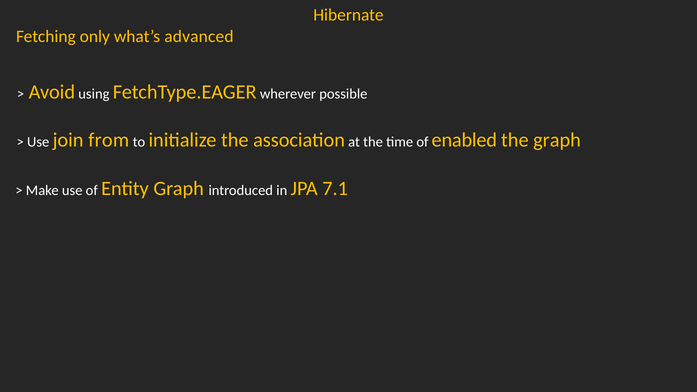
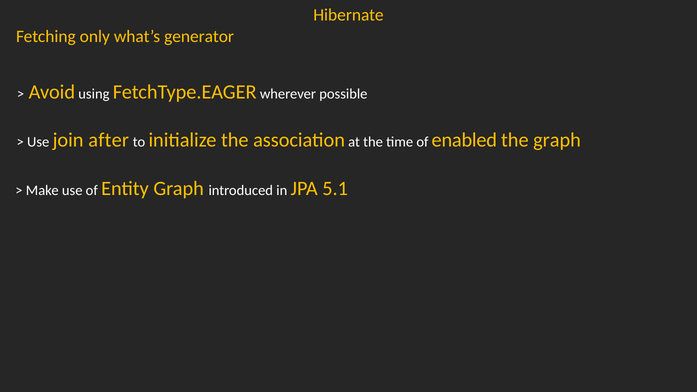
advanced: advanced -> generator
from: from -> after
7.1: 7.1 -> 5.1
